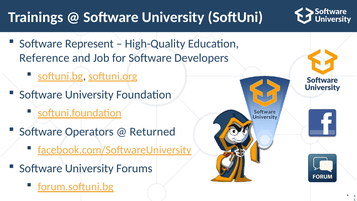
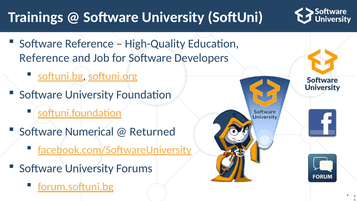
Software Represent: Represent -> Reference
Operators: Operators -> Numerical
